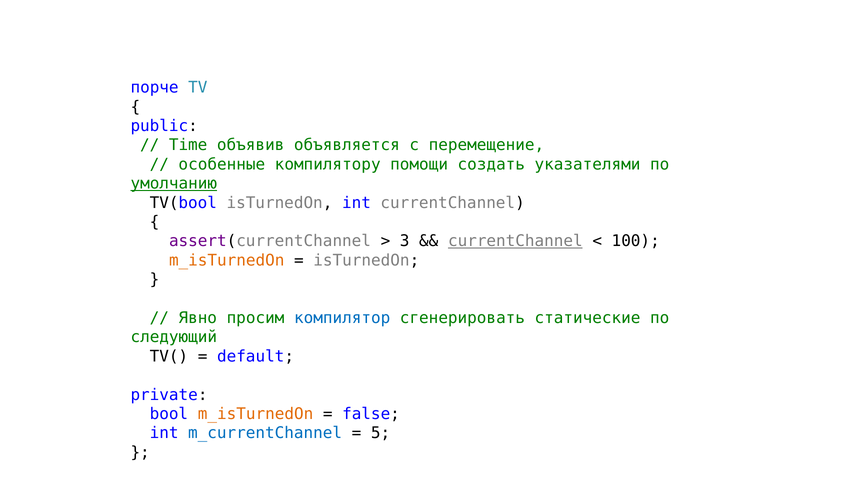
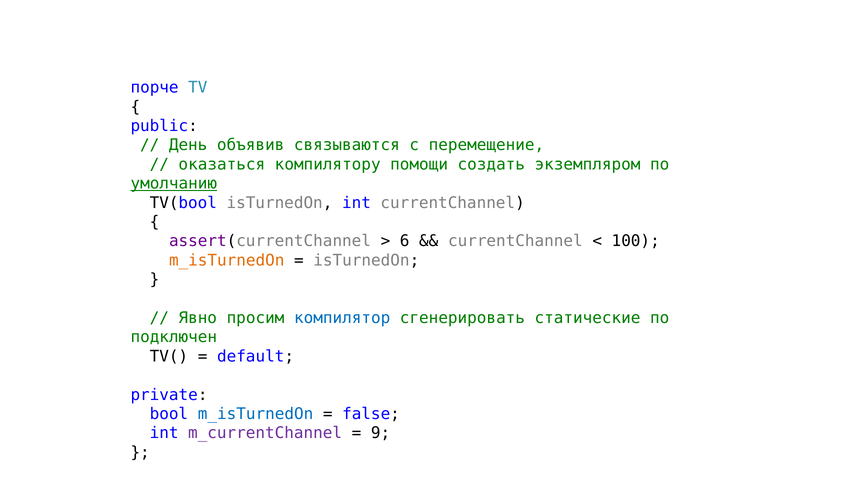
Time: Time -> День
объявляется: объявляется -> связываются
особенные: особенные -> оказаться
указателями: указателями -> экземпляром
3: 3 -> 6
currentChannel at (515, 241) underline: present -> none
следующий: следующий -> подключен
m_isTurnedOn at (256, 414) colour: orange -> blue
m_currentChannel colour: blue -> purple
5: 5 -> 9
